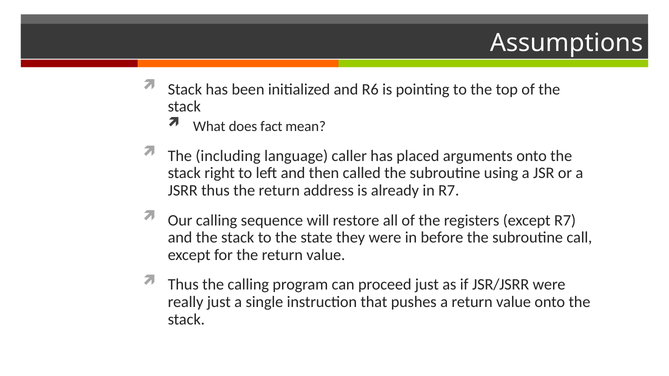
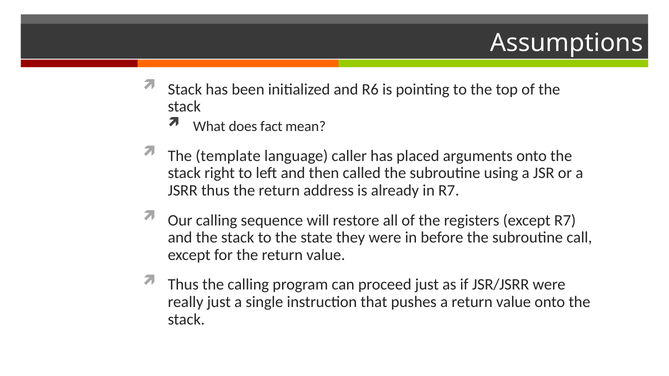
including: including -> template
